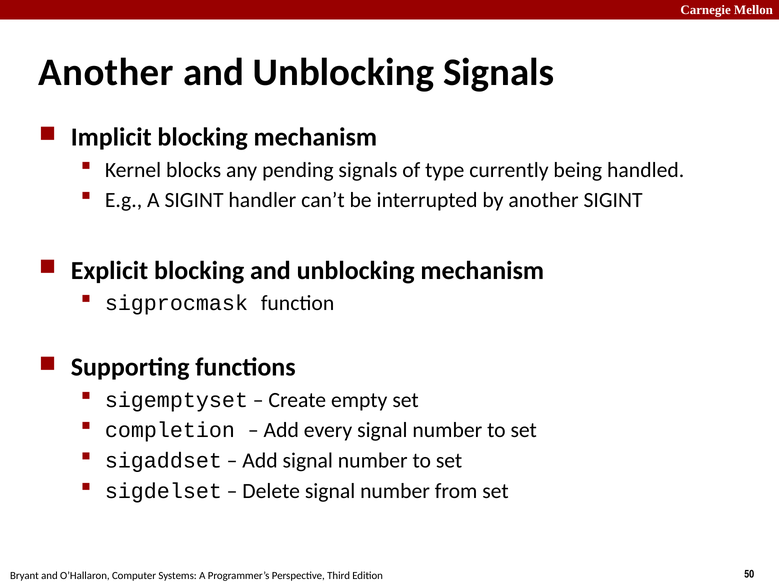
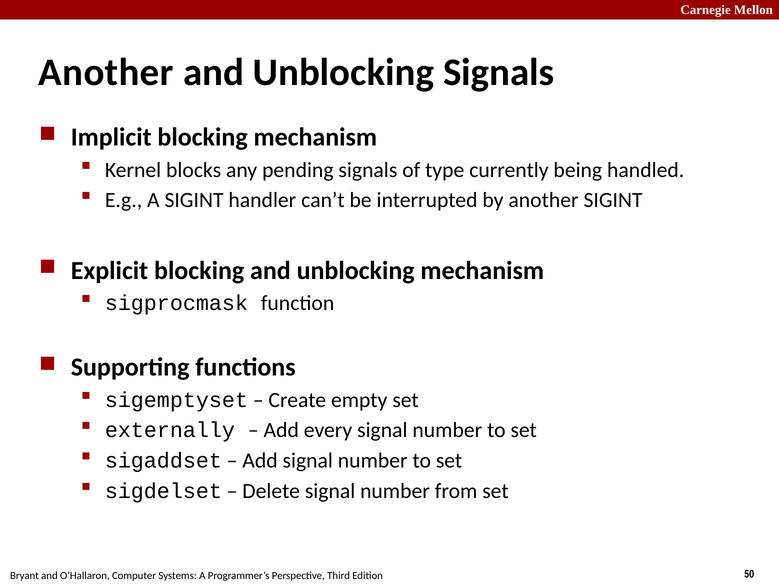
completion: completion -> externally
